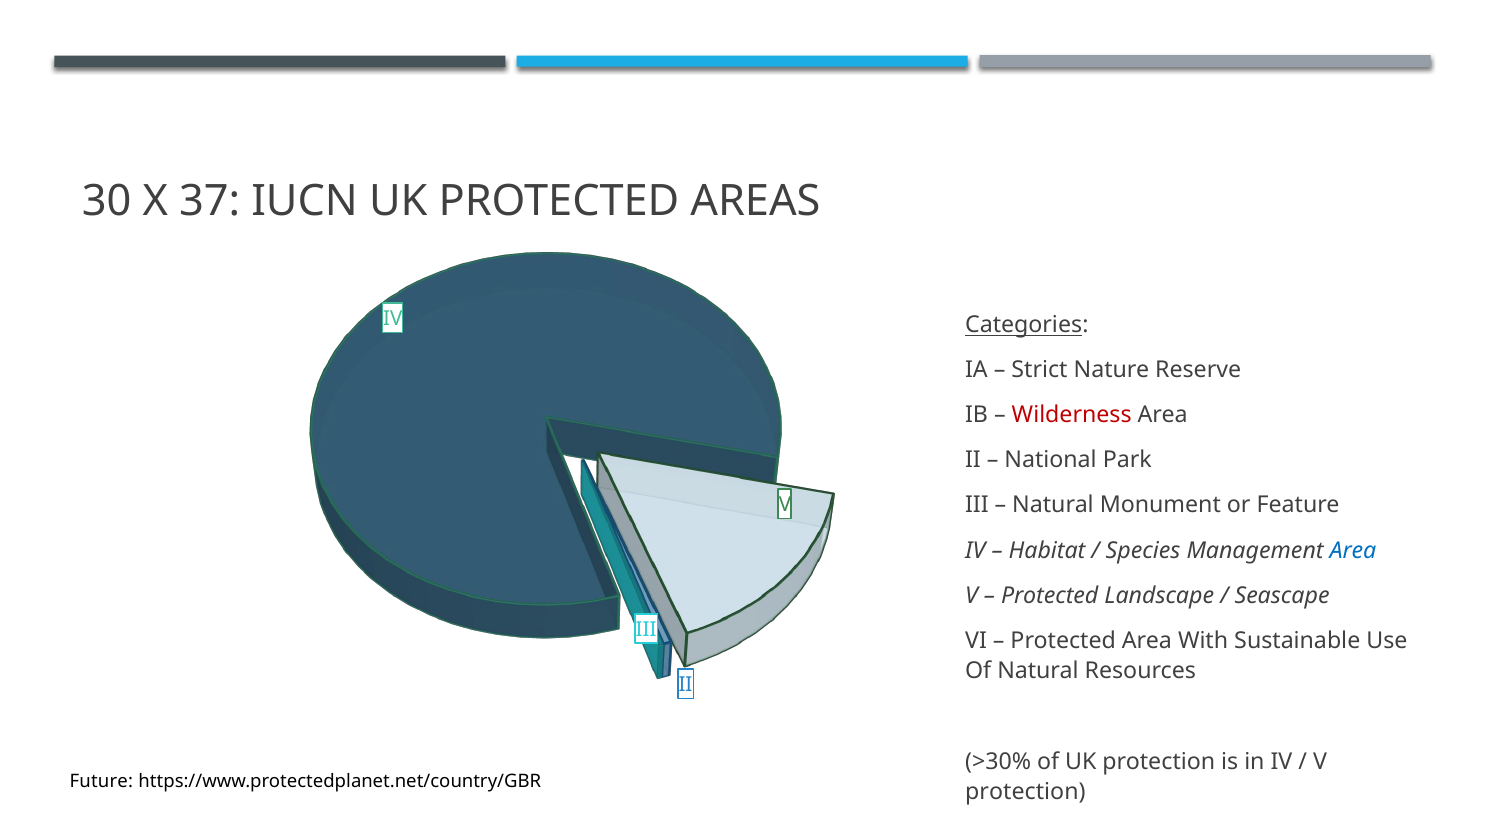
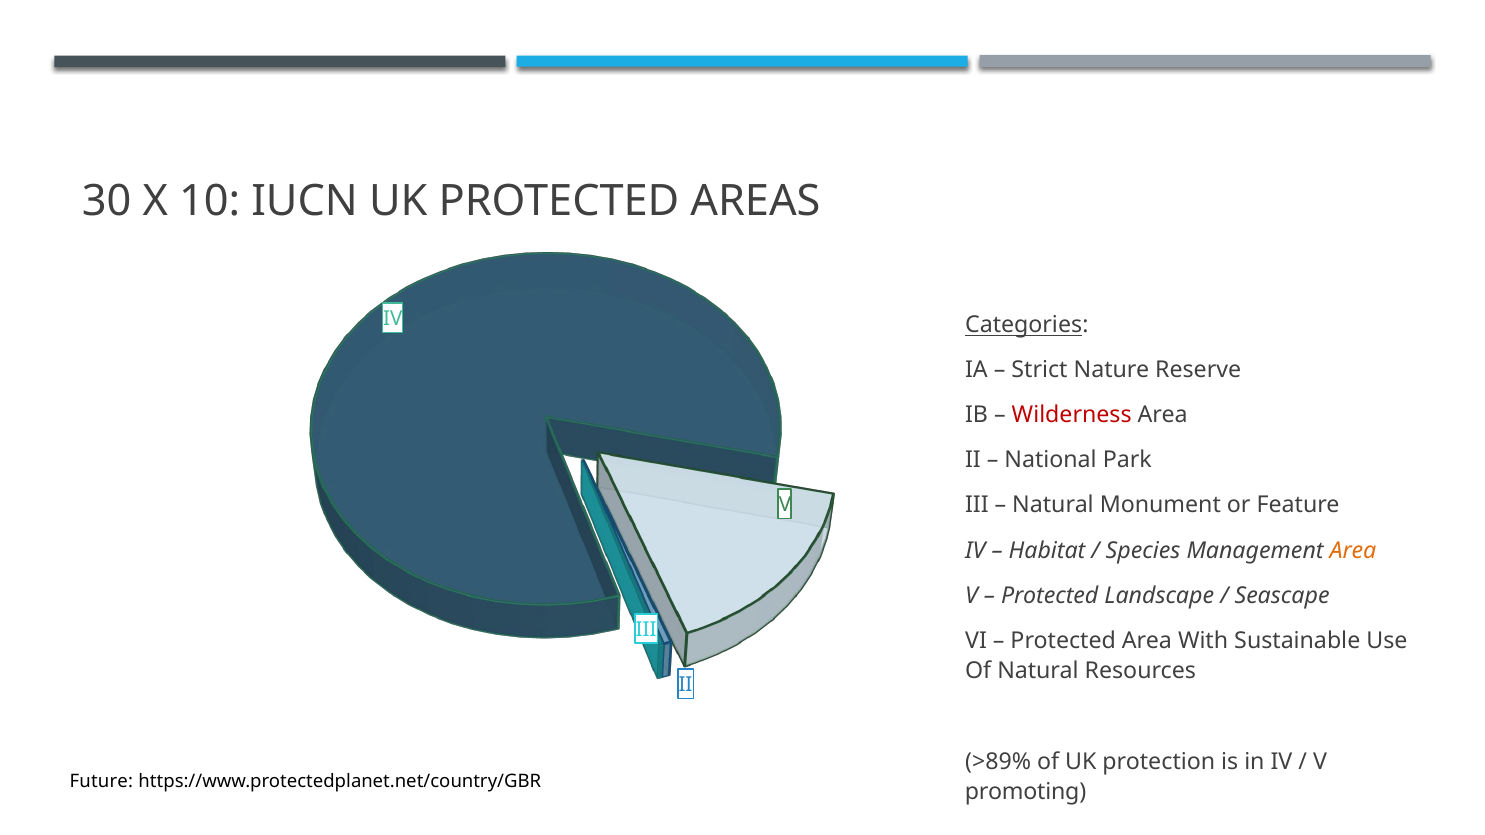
37: 37 -> 10
Area at (1353, 551) colour: blue -> orange
>30%: >30% -> >89%
protection at (1025, 792): protection -> promoting
